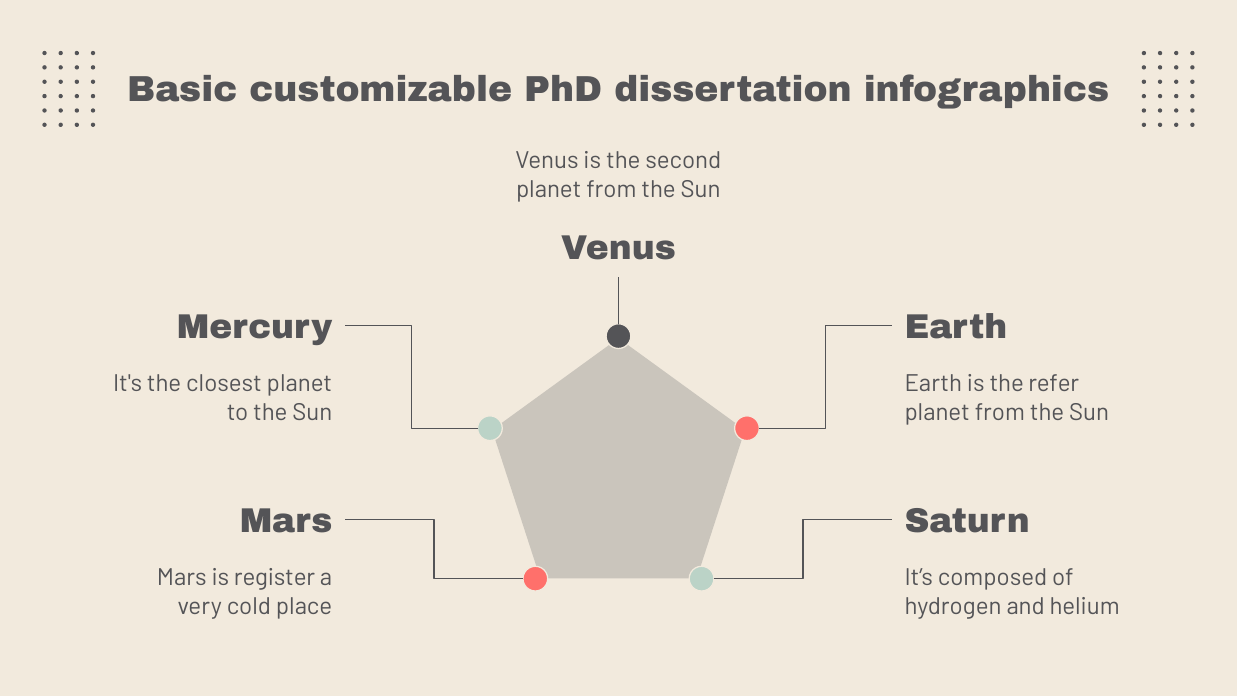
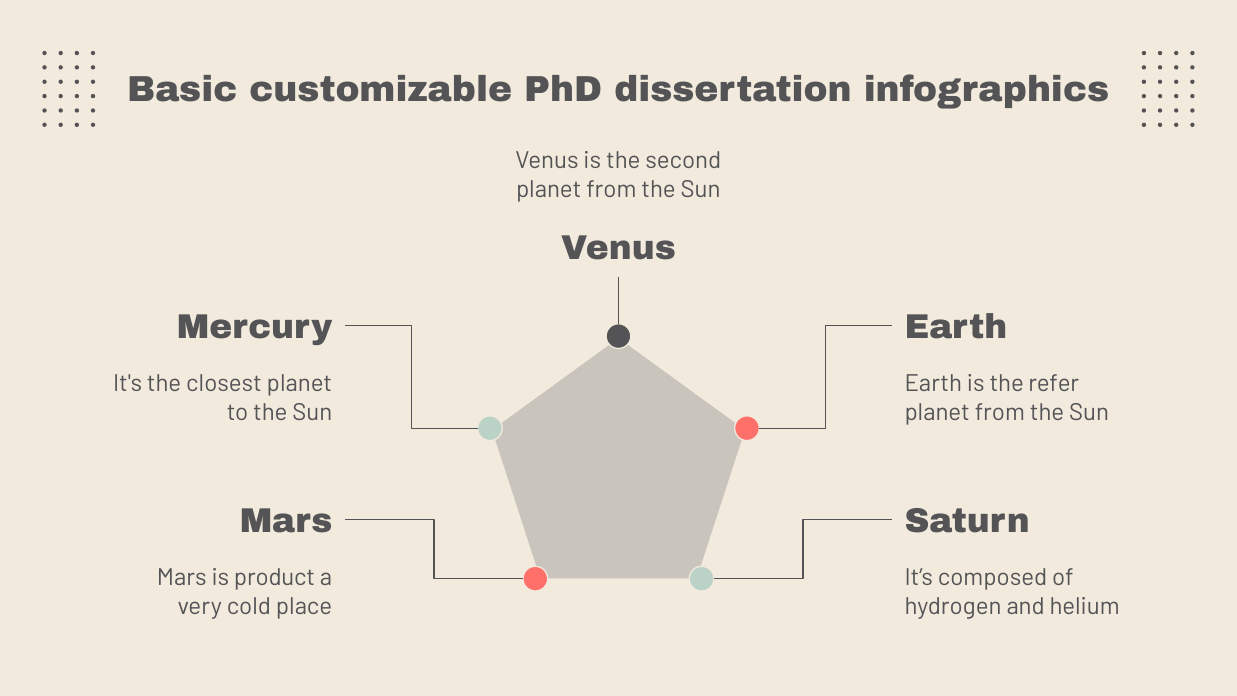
register: register -> product
